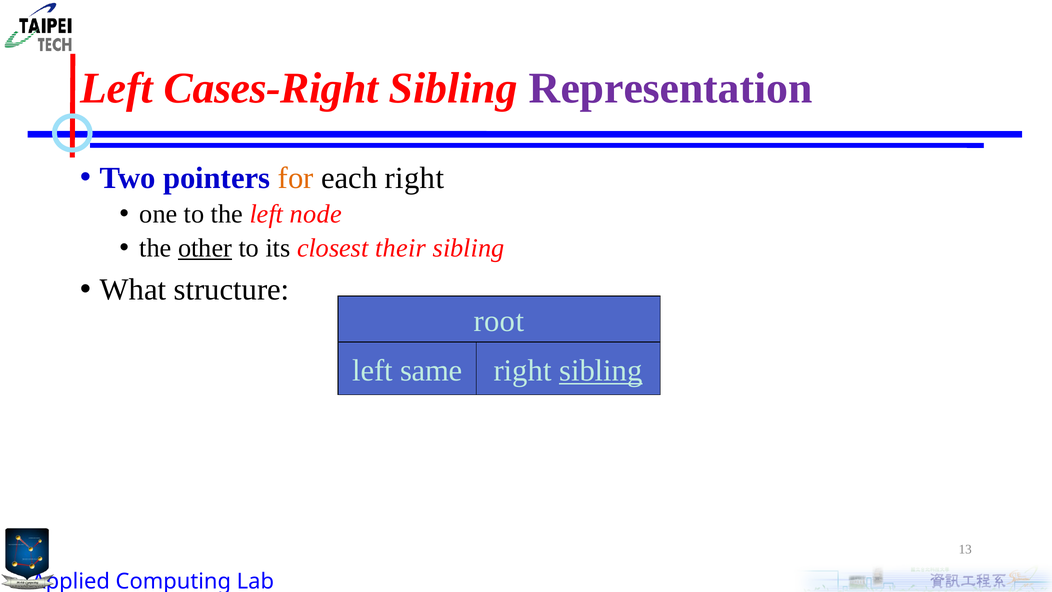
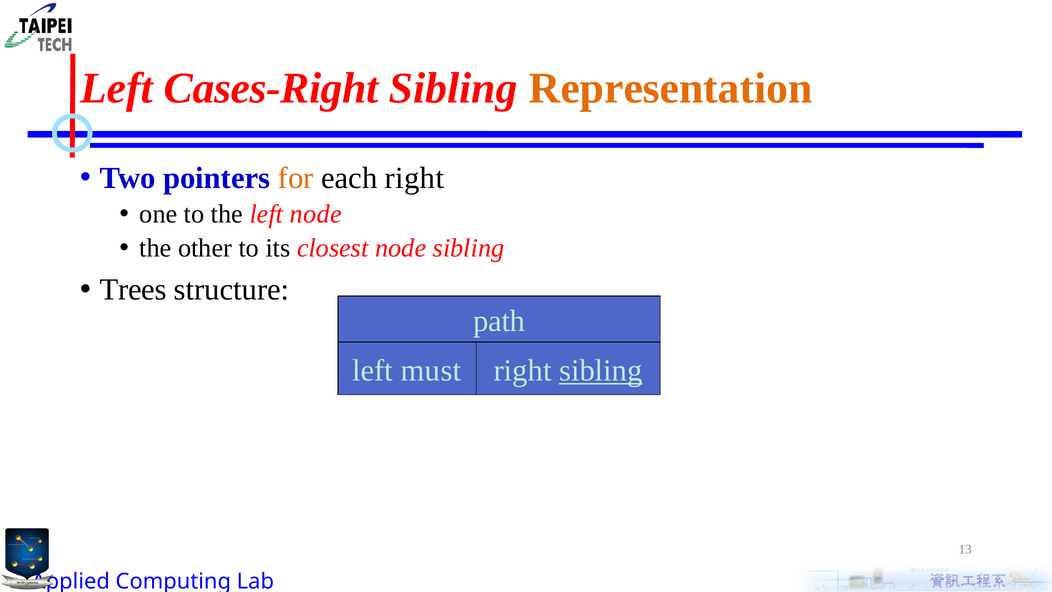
Representation colour: purple -> orange
other underline: present -> none
closest their: their -> node
What: What -> Trees
root: root -> path
same: same -> must
